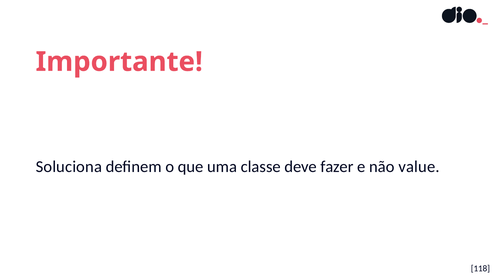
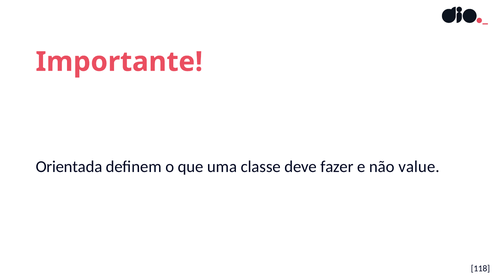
Soluciona: Soluciona -> Orientada
